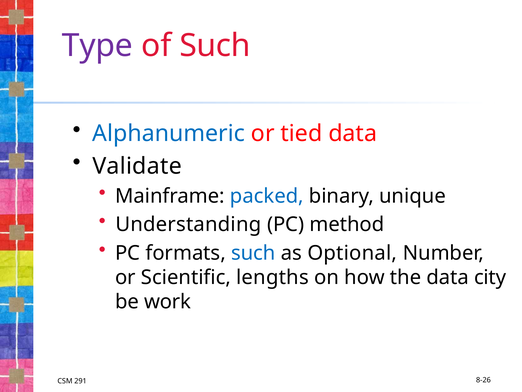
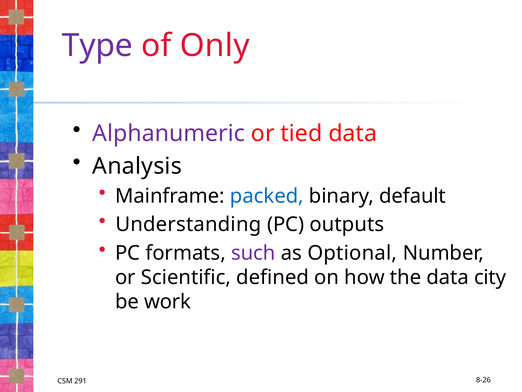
of Such: Such -> Only
Alphanumeric colour: blue -> purple
Validate: Validate -> Analysis
unique: unique -> default
method: method -> outputs
such at (253, 253) colour: blue -> purple
lengths: lengths -> defined
